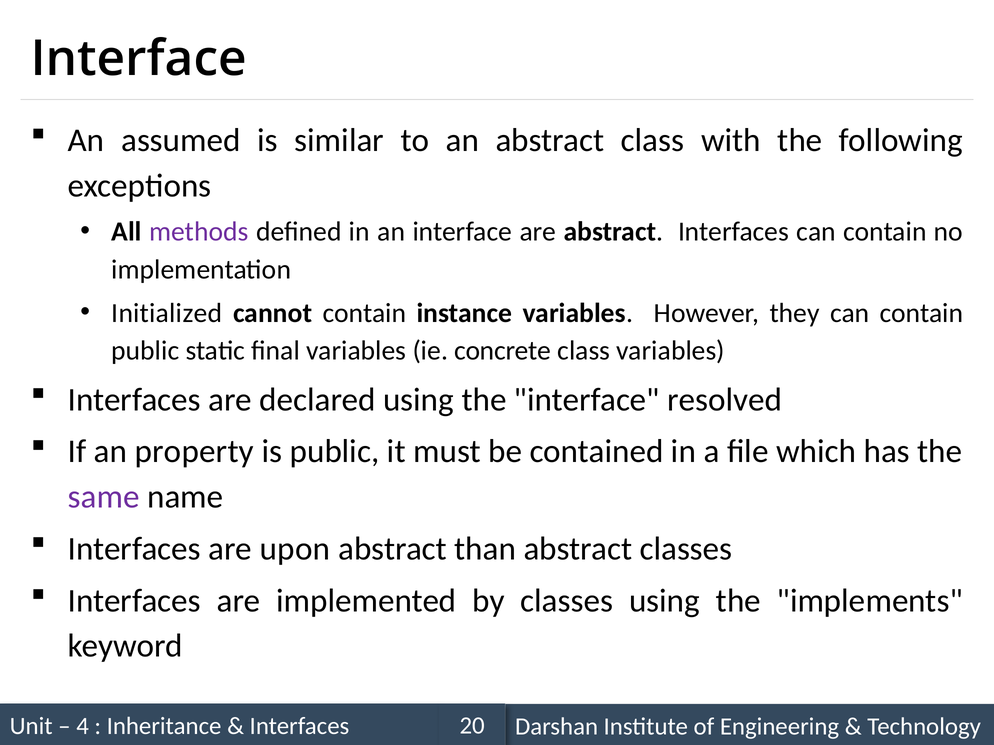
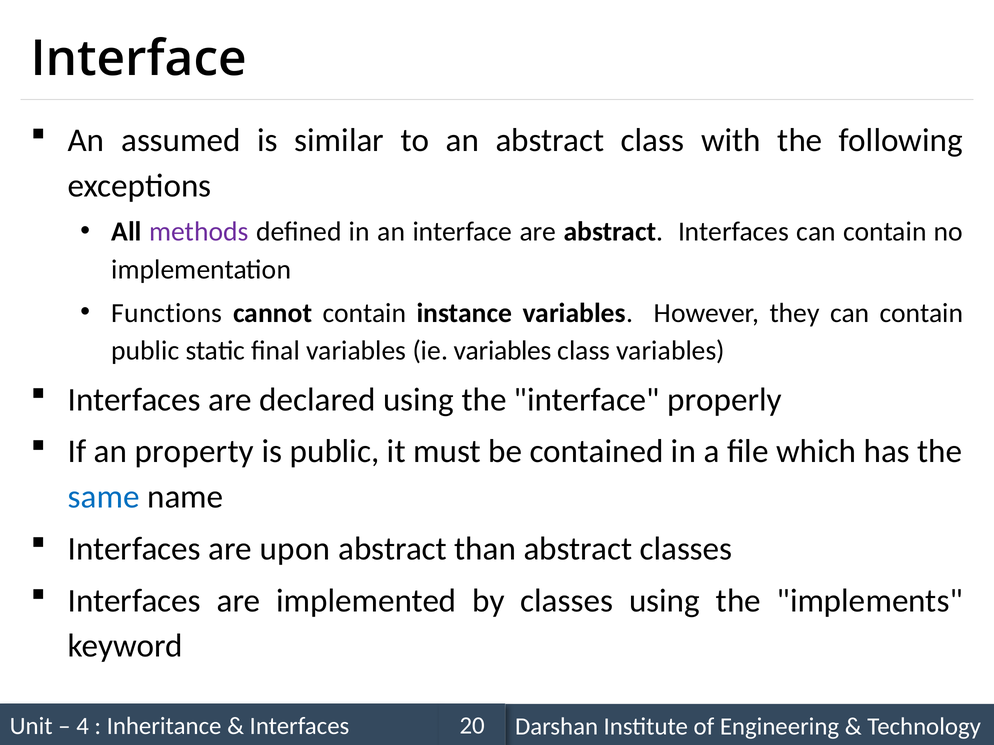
Initialized: Initialized -> Functions
ie concrete: concrete -> variables
resolved: resolved -> properly
same colour: purple -> blue
